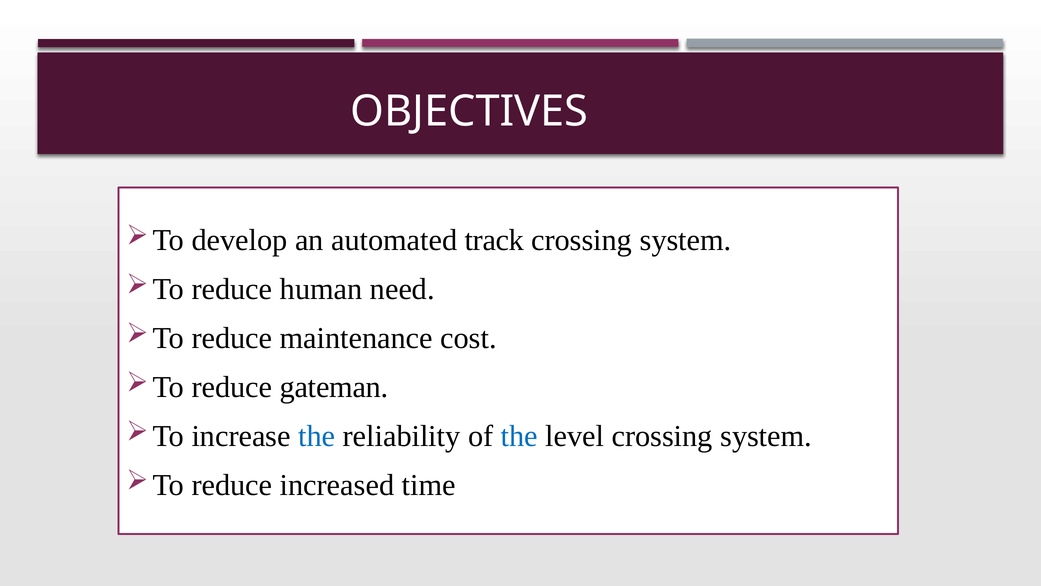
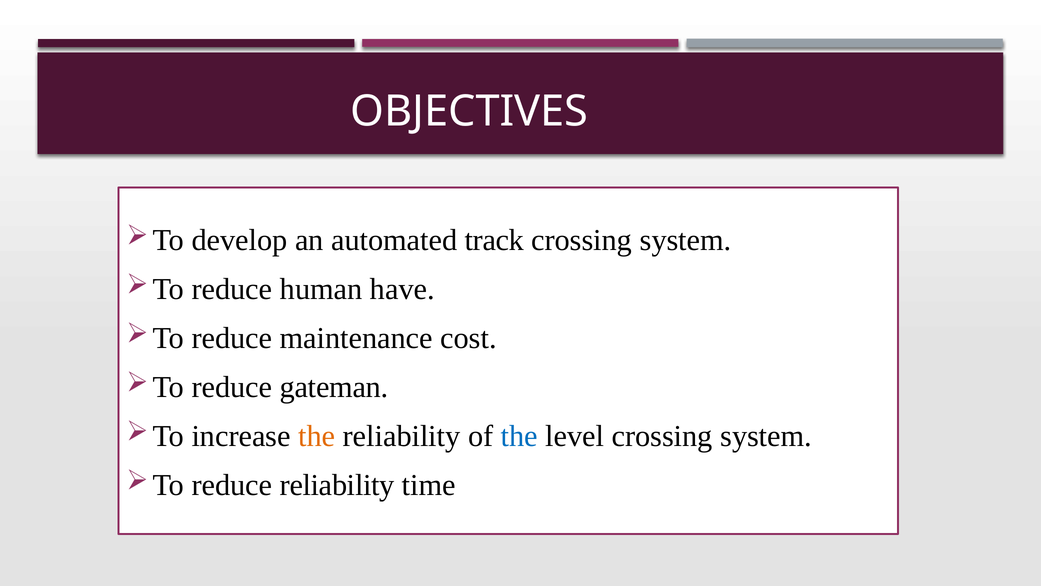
need: need -> have
the at (317, 436) colour: blue -> orange
reduce increased: increased -> reliability
